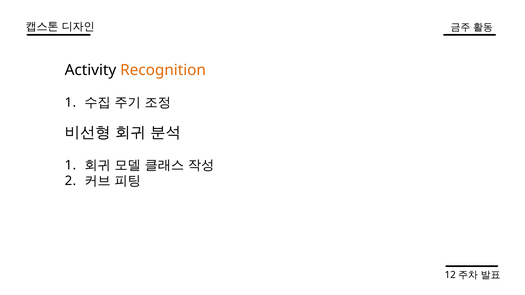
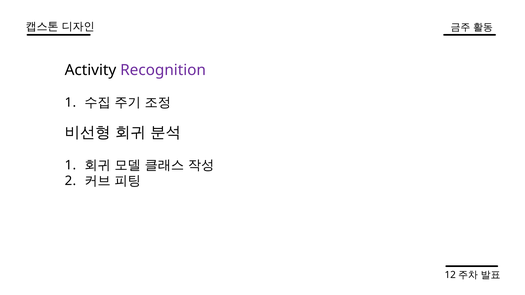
Recognition colour: orange -> purple
